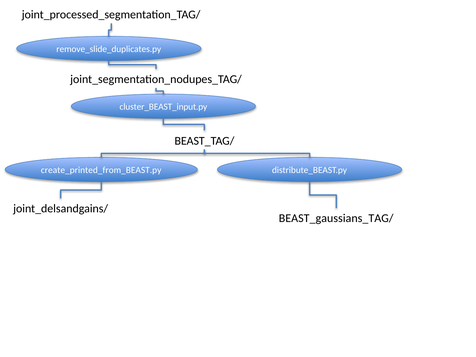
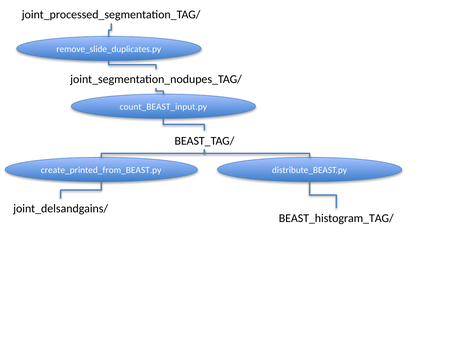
cluster_BEAST_input.py: cluster_BEAST_input.py -> count_BEAST_input.py
BEAST_gaussians_TAG/: BEAST_gaussians_TAG/ -> BEAST_histogram_TAG/
